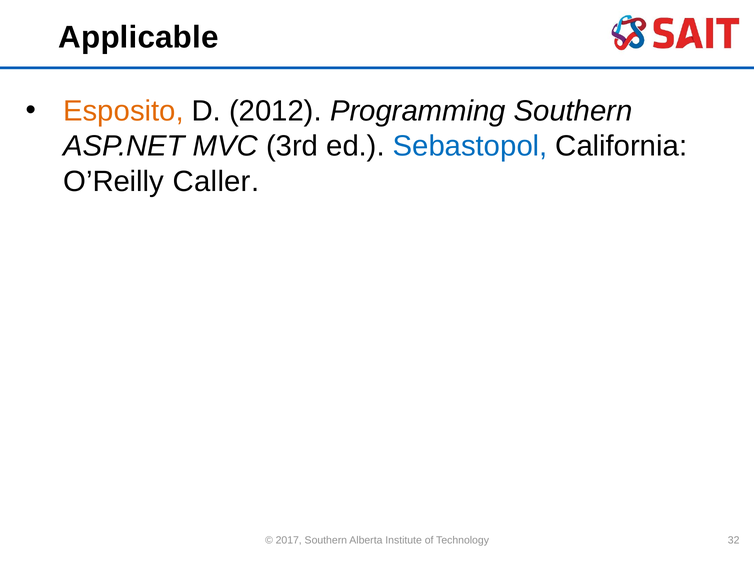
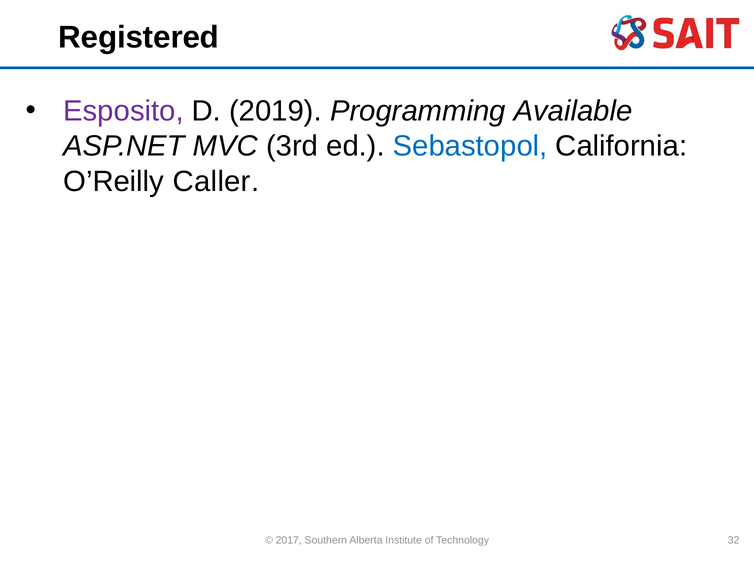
Applicable: Applicable -> Registered
Esposito colour: orange -> purple
2012: 2012 -> 2019
Programming Southern: Southern -> Available
